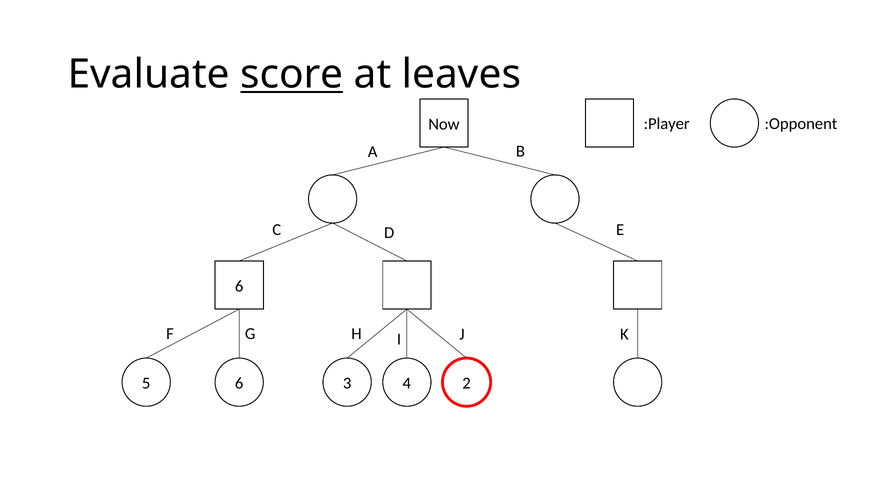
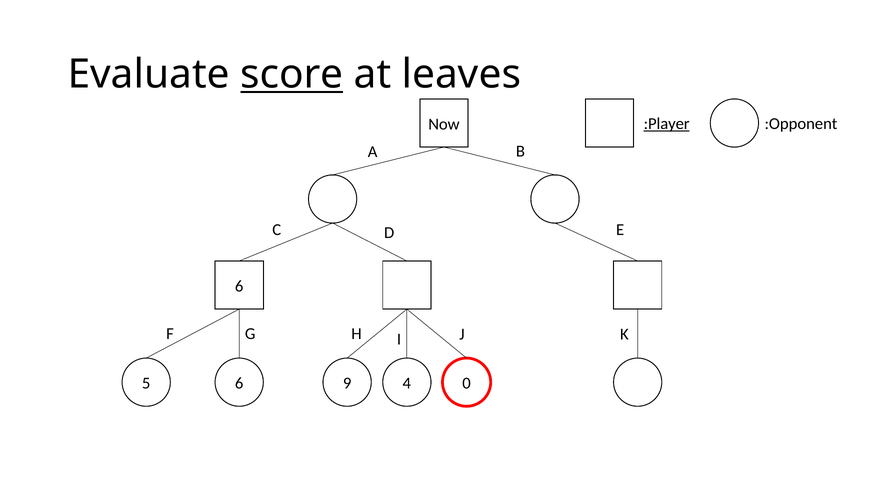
:Player underline: none -> present
3: 3 -> 9
2: 2 -> 0
